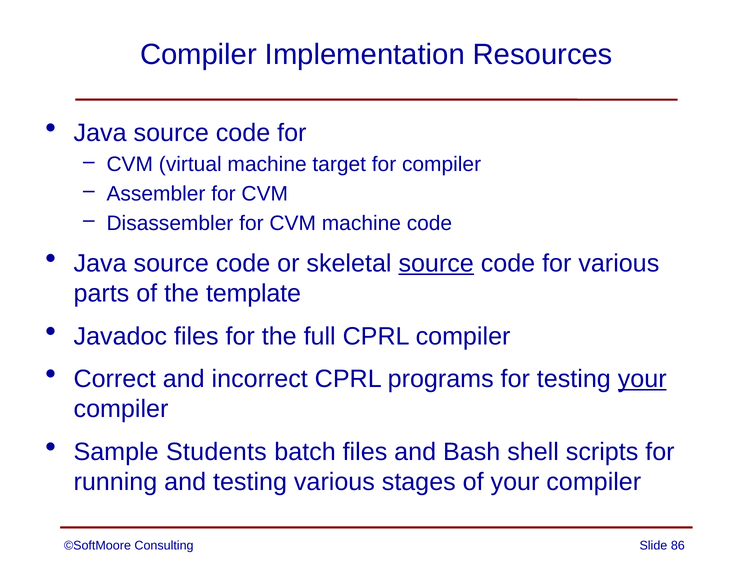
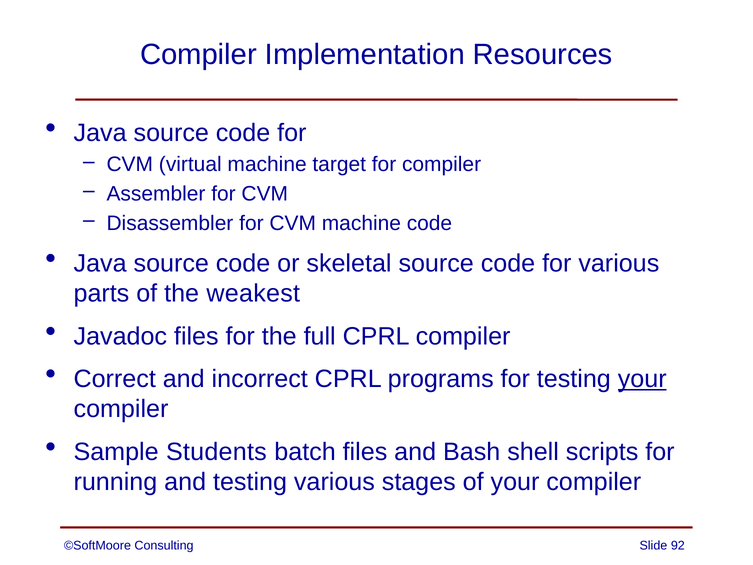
source at (436, 263) underline: present -> none
template: template -> weakest
86: 86 -> 92
